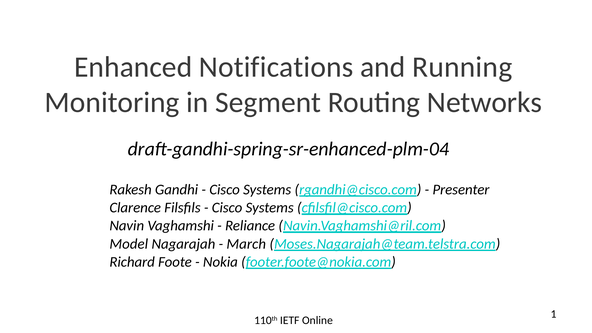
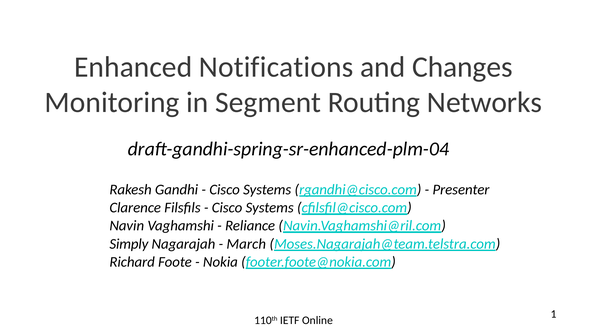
Running: Running -> Changes
Model: Model -> Simply
